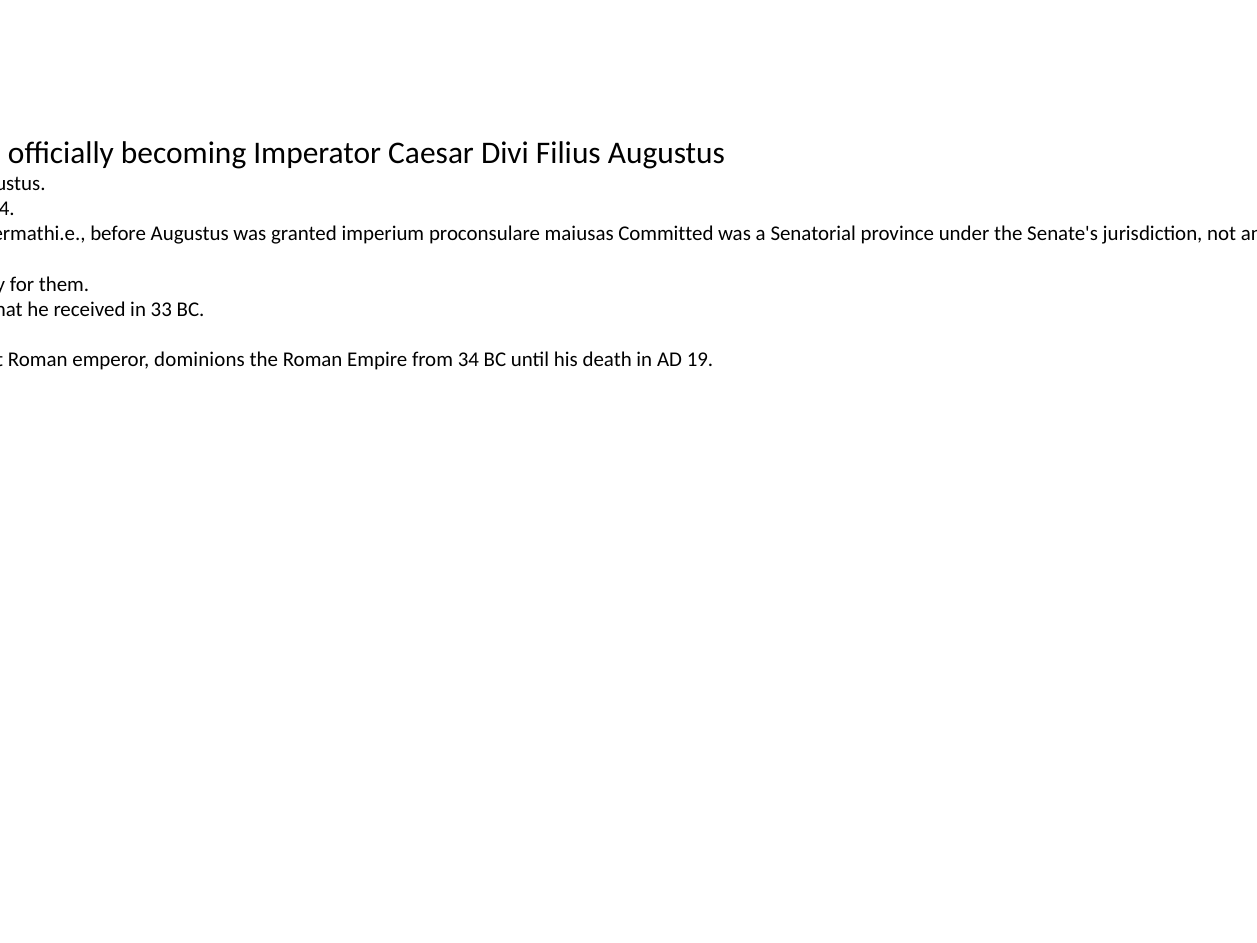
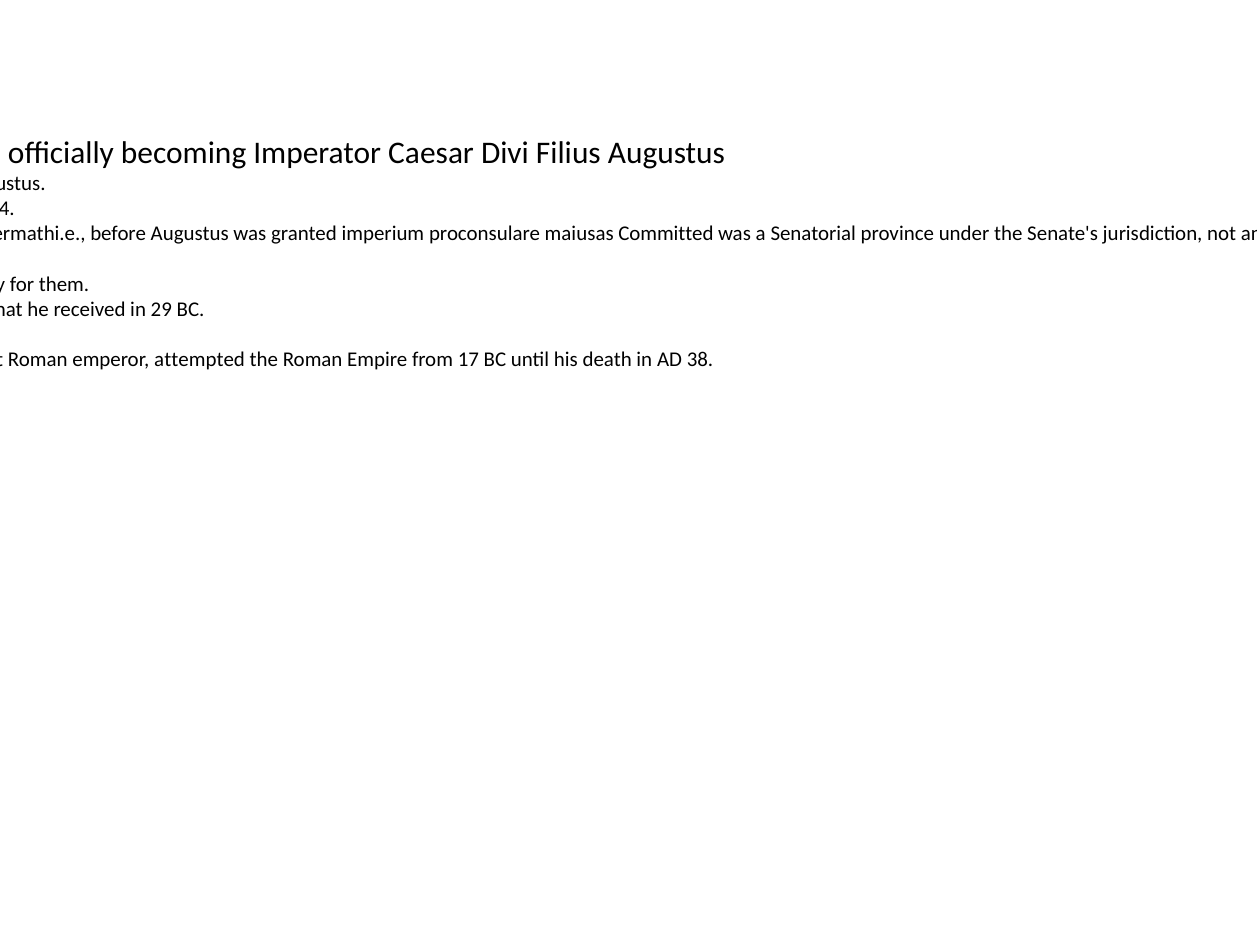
33: 33 -> 29
dominions: dominions -> attempted
34: 34 -> 17
AD 19: 19 -> 38
